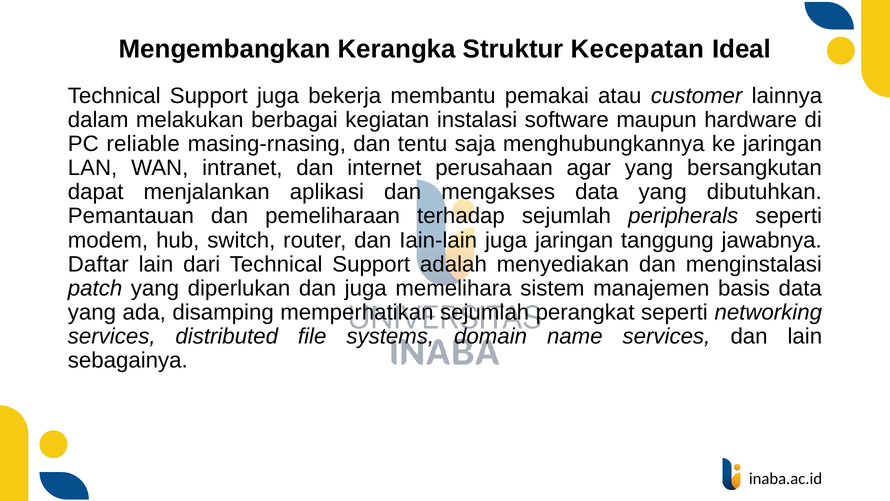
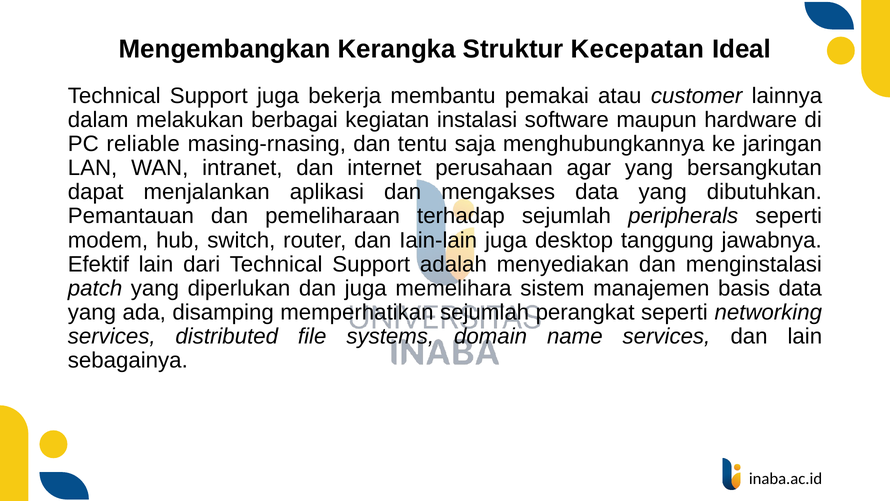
juga jaringan: jaringan -> desktop
Daftar: Daftar -> Efektif
